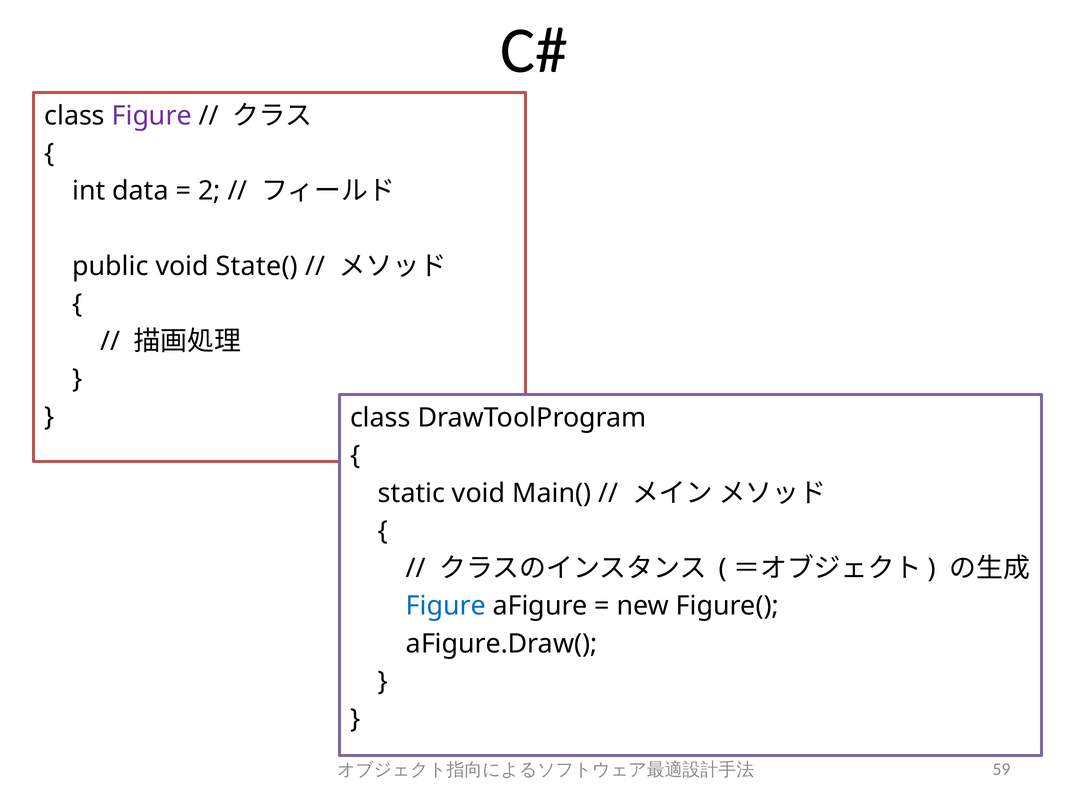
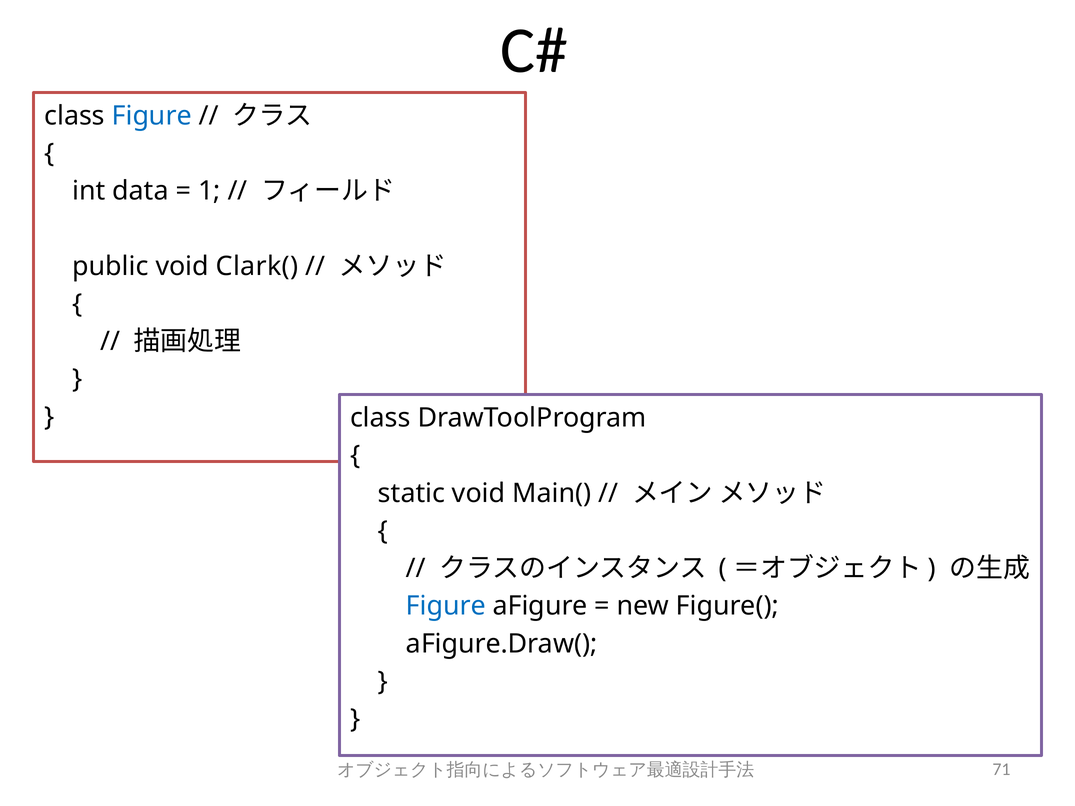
Figure at (152, 116) colour: purple -> blue
2: 2 -> 1
State(: State( -> Clark(
59: 59 -> 71
